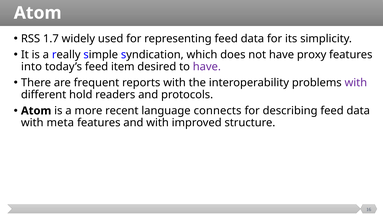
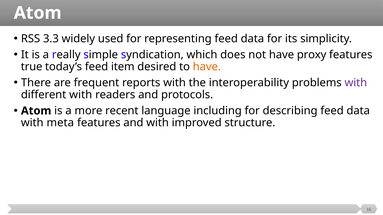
1.7: 1.7 -> 3.3
into: into -> true
have at (207, 67) colour: purple -> orange
different hold: hold -> with
connects: connects -> including
